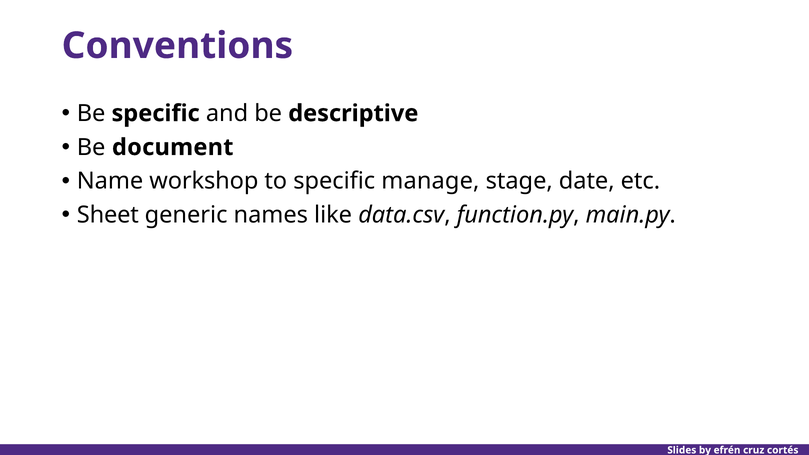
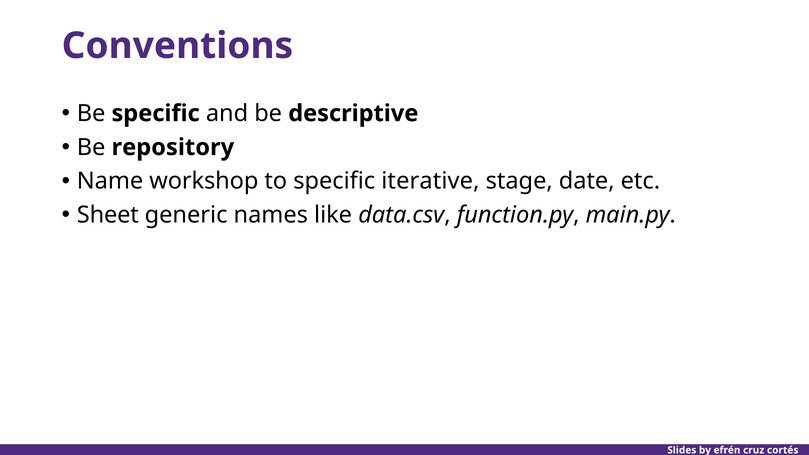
document: document -> repository
manage: manage -> iterative
